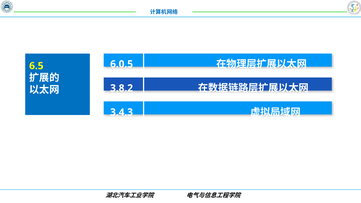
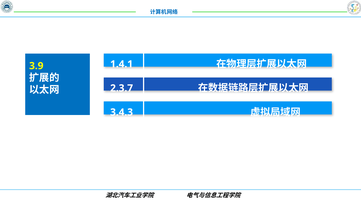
6.0.5: 6.0.5 -> 1.4.1
6.5: 6.5 -> 3.9
3.8.2: 3.8.2 -> 2.3.7
